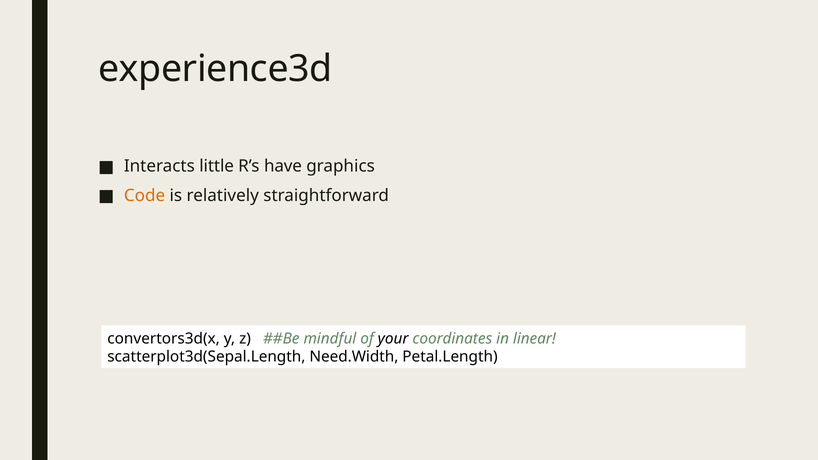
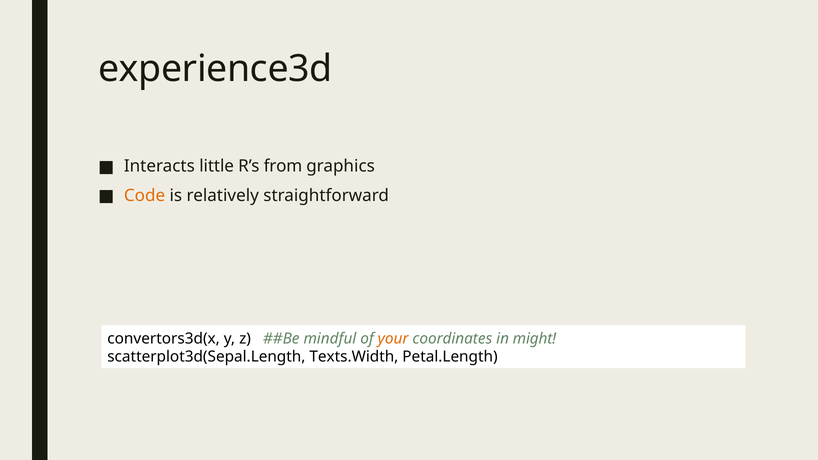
have: have -> from
your colour: black -> orange
linear: linear -> might
Need.Width: Need.Width -> Texts.Width
